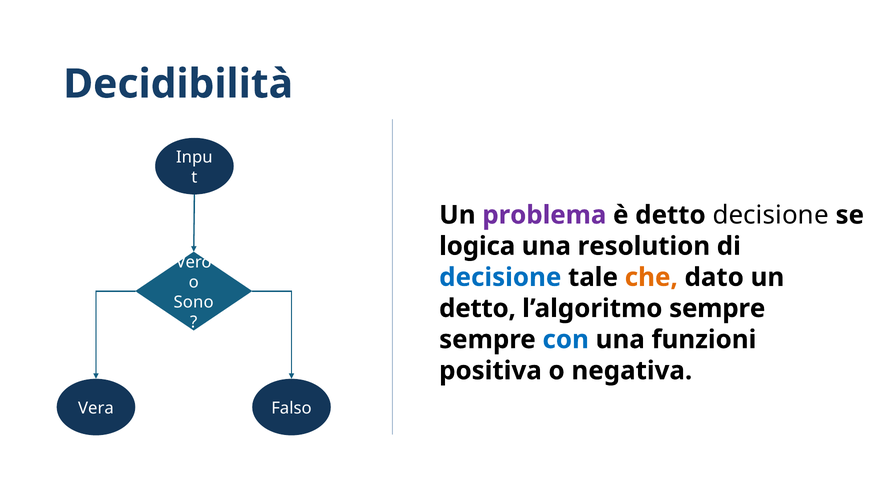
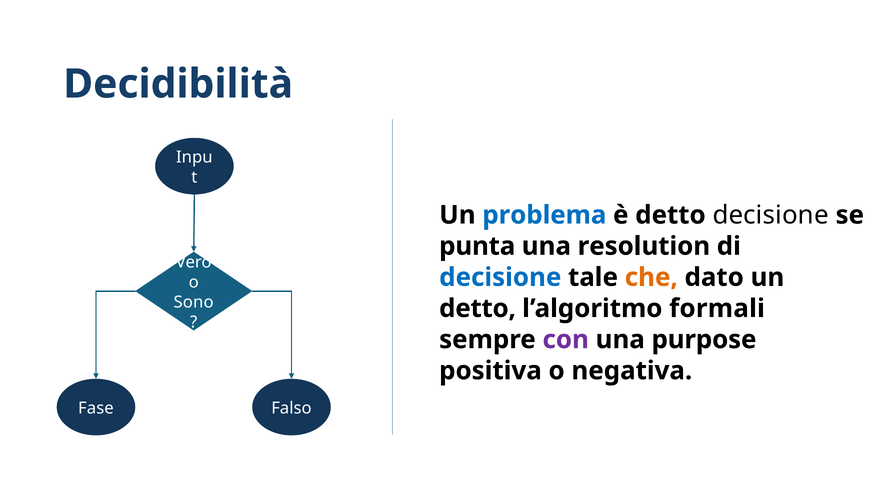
problema colour: purple -> blue
logica: logica -> punta
l’algoritmo sempre: sempre -> formali
con colour: blue -> purple
funzioni: funzioni -> purpose
Vera: Vera -> Fase
